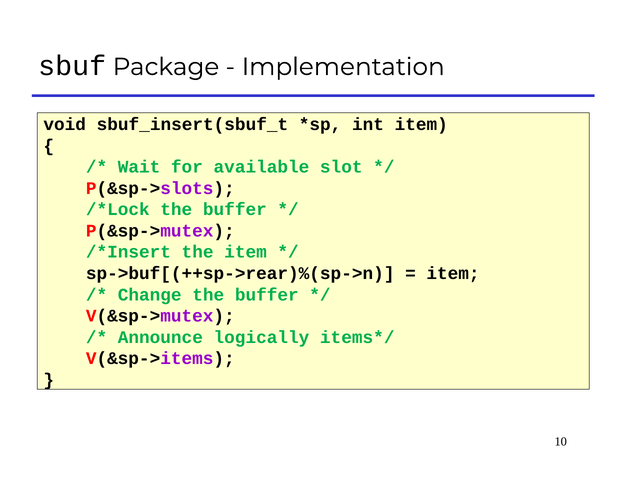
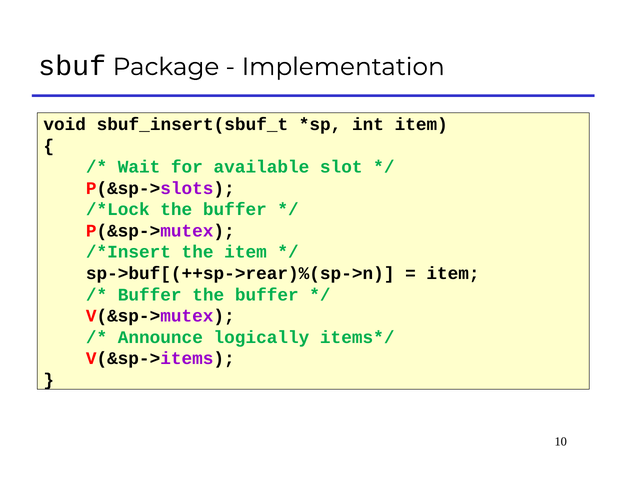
Change at (150, 294): Change -> Buffer
